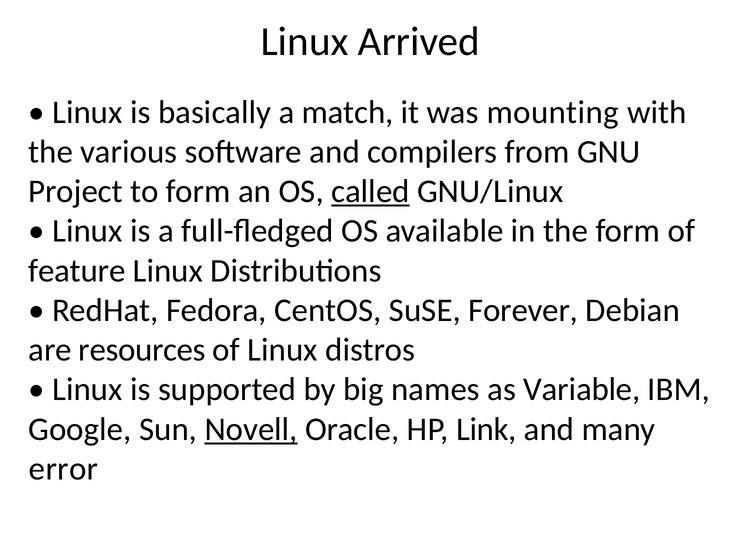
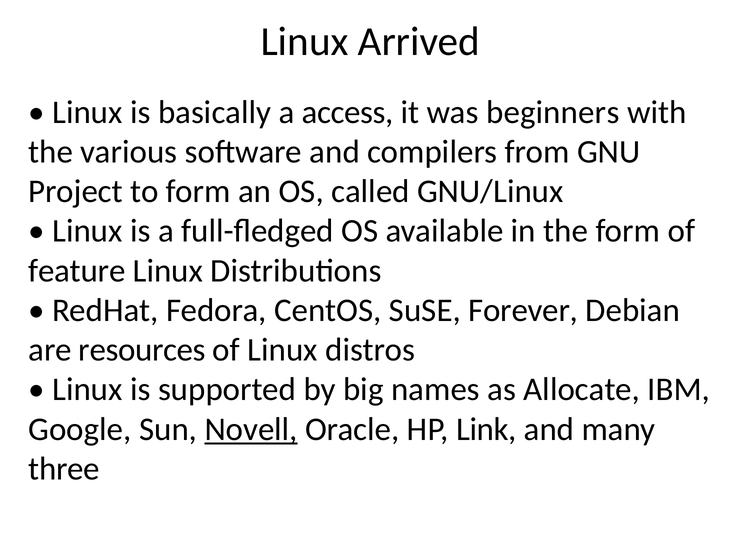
match: match -> access
mounting: mounting -> beginners
called underline: present -> none
Variable: Variable -> Allocate
error: error -> three
